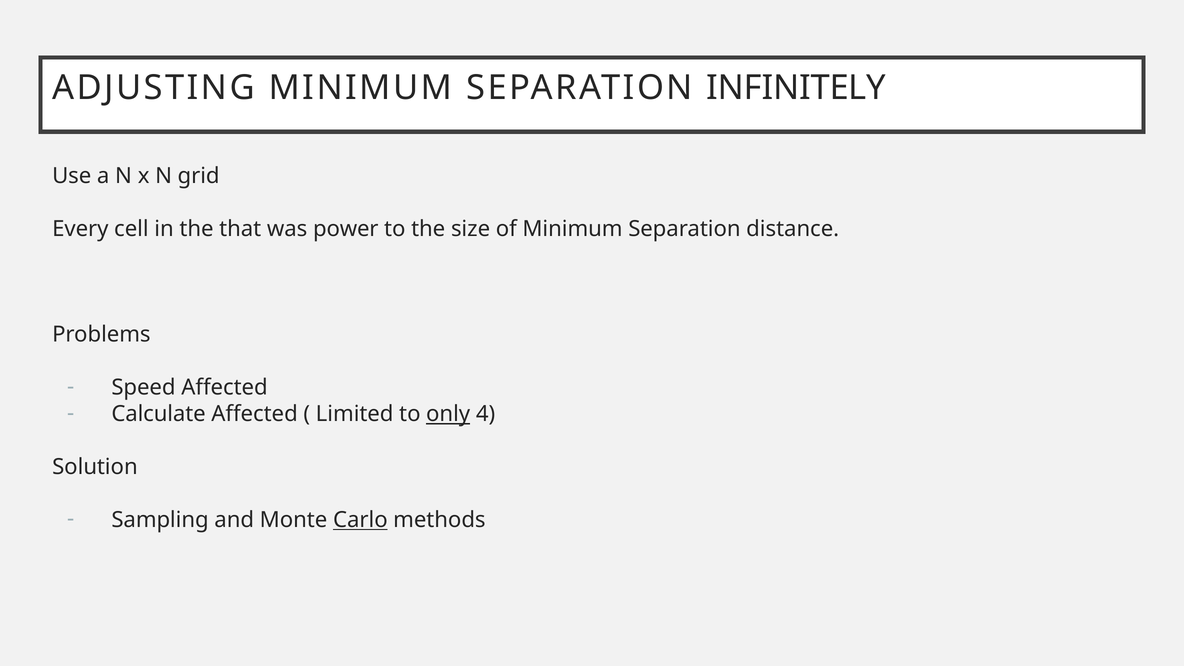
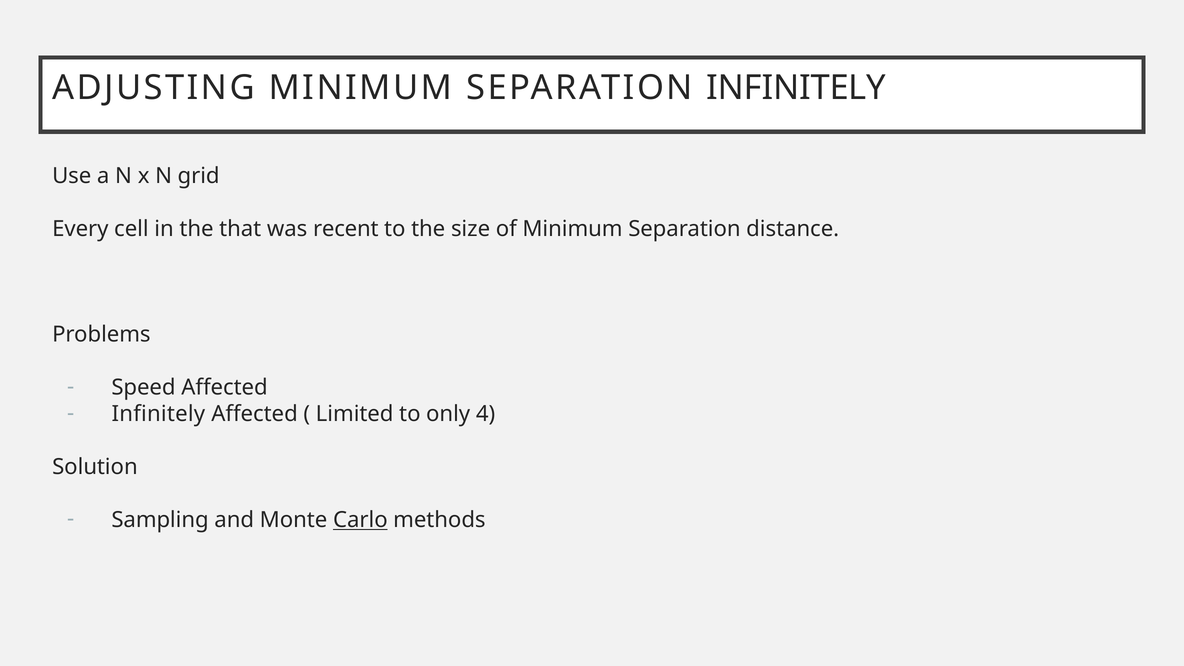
power: power -> recent
Calculate at (159, 414): Calculate -> Infinitely
only underline: present -> none
